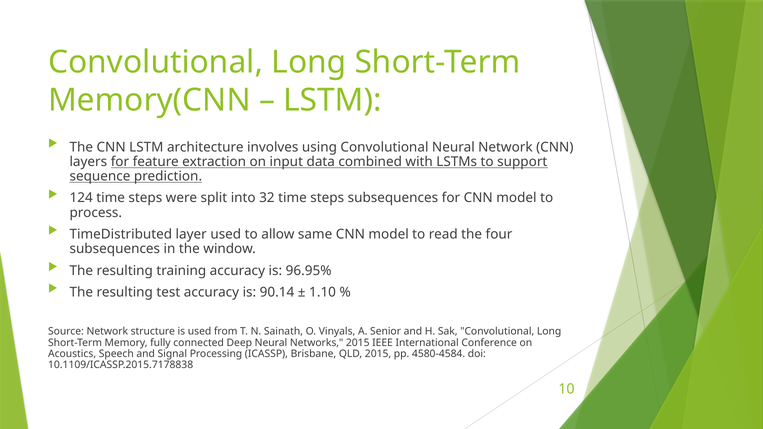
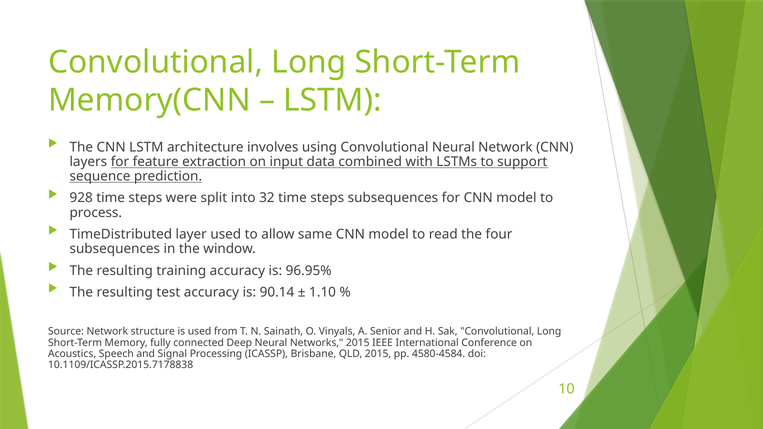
124: 124 -> 928
